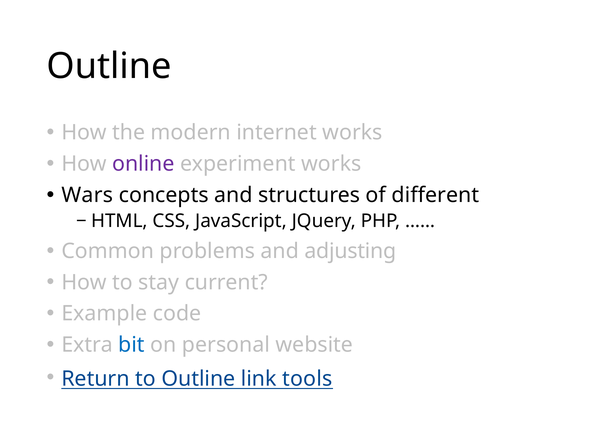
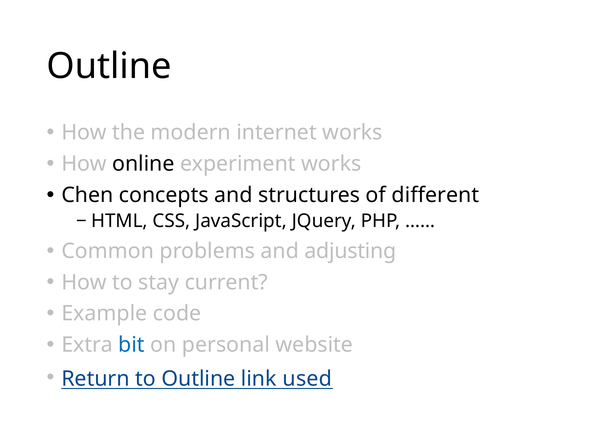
online colour: purple -> black
Wars: Wars -> Chen
tools: tools -> used
